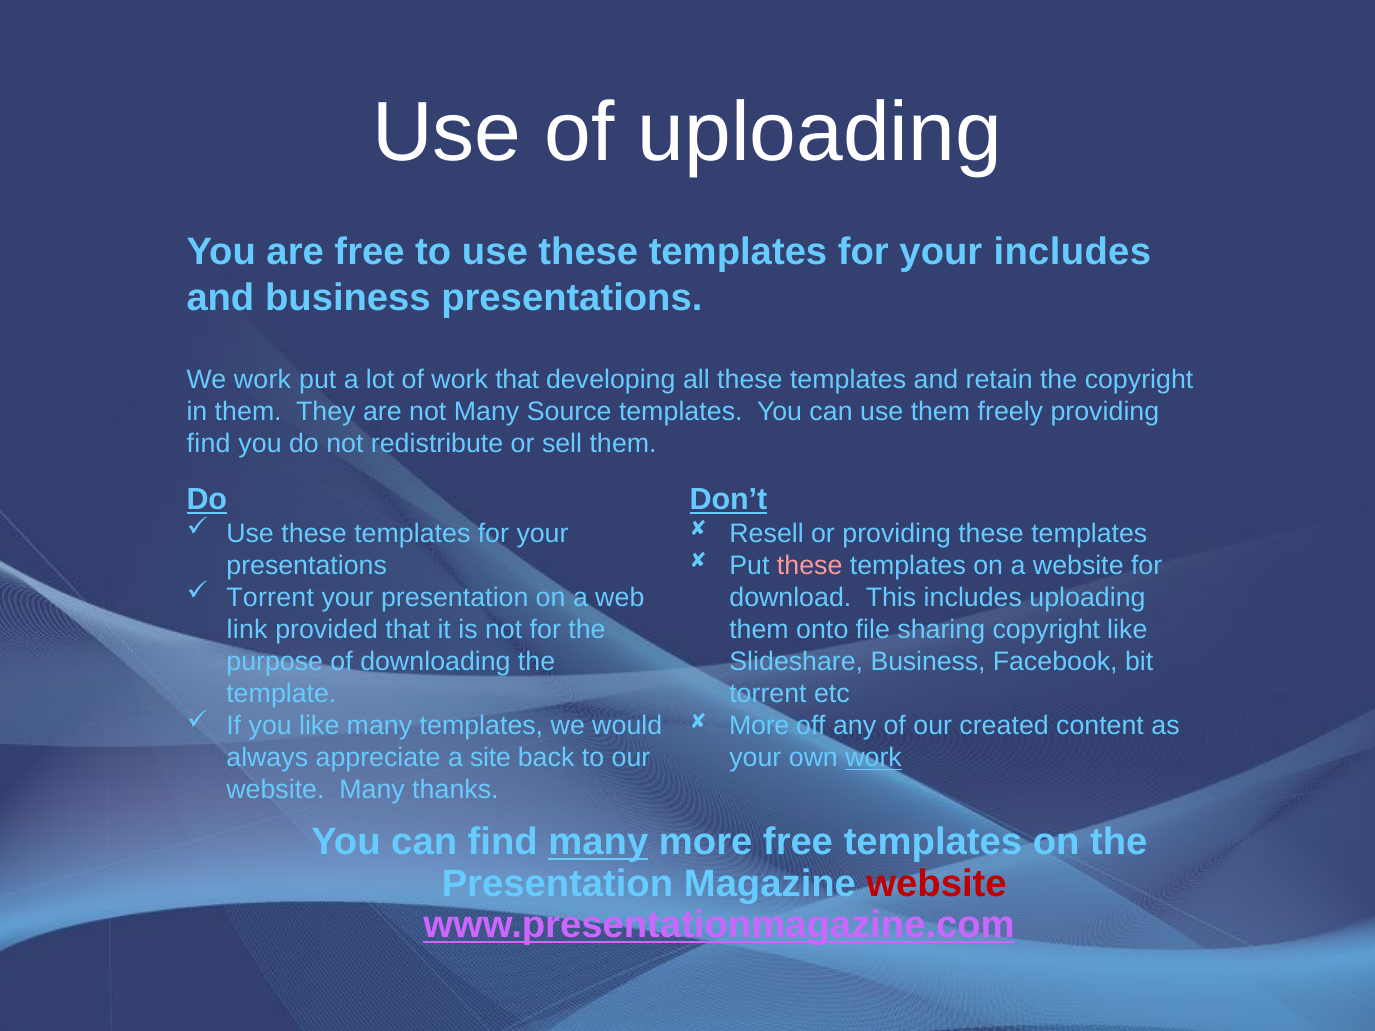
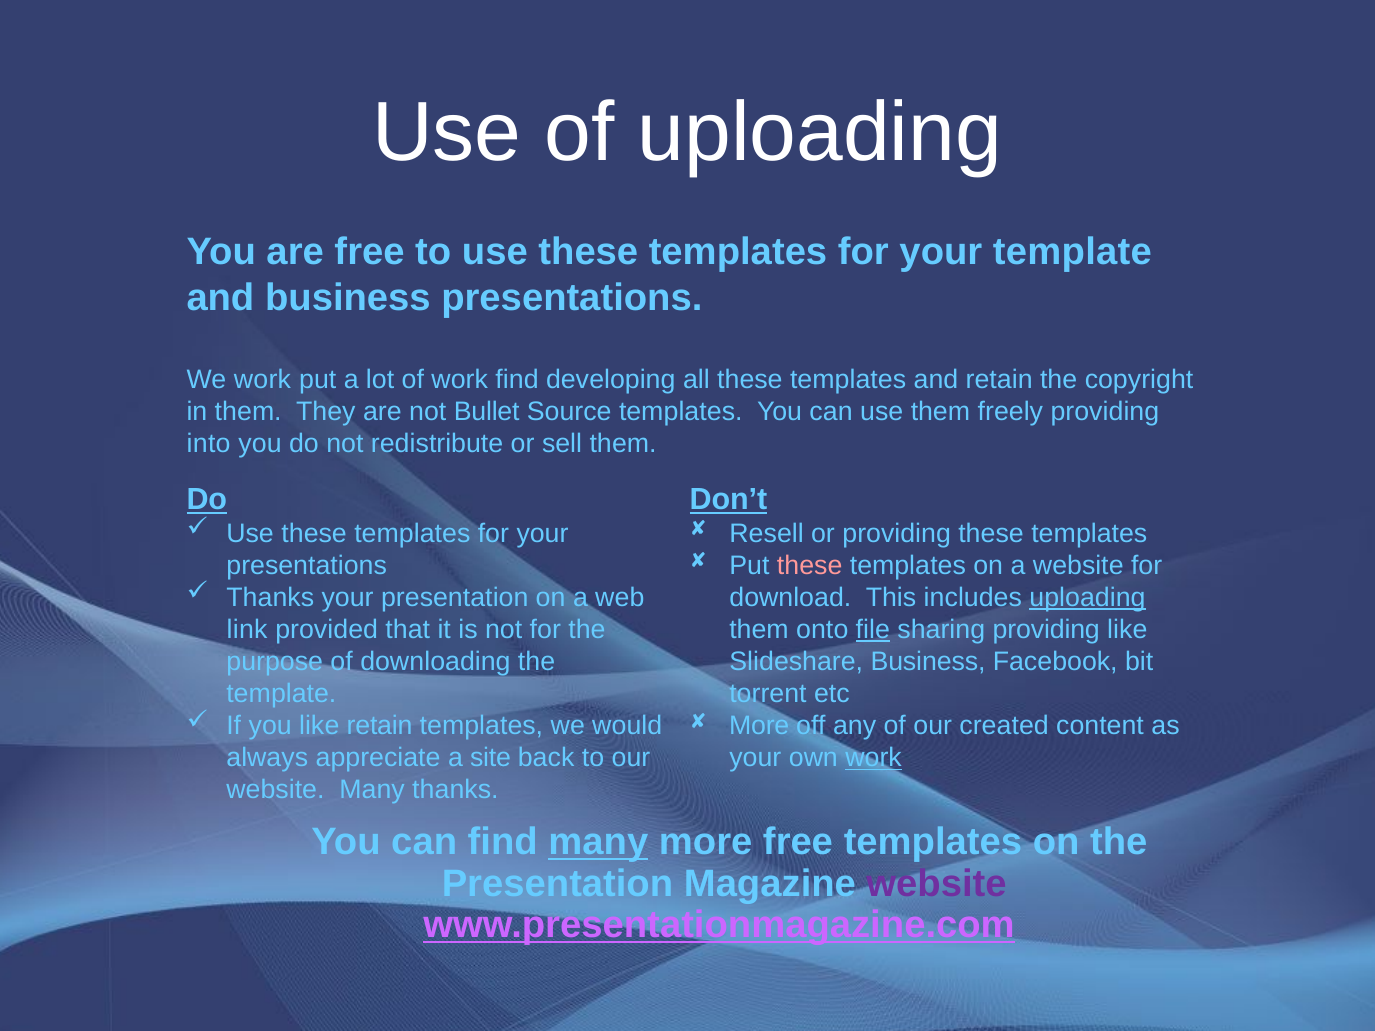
your includes: includes -> template
work that: that -> find
not Many: Many -> Bullet
find at (209, 444): find -> into
Torrent at (270, 598): Torrent -> Thanks
uploading at (1088, 598) underline: none -> present
file underline: none -> present
sharing copyright: copyright -> providing
like many: many -> retain
website at (937, 884) colour: red -> purple
